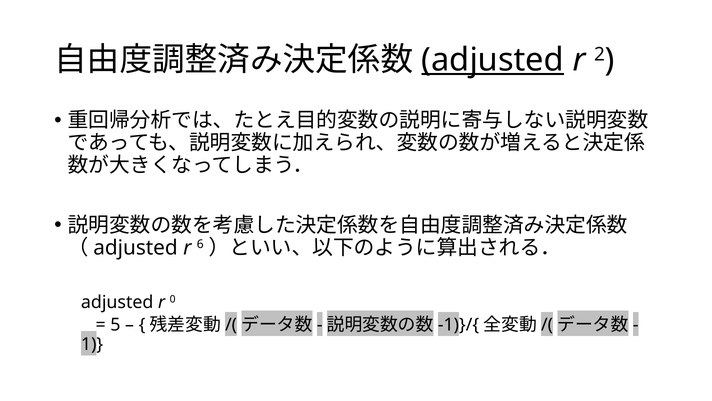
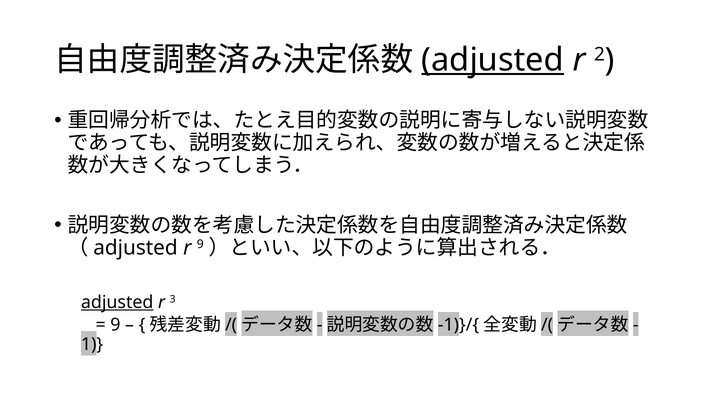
r 6: 6 -> 9
adjusted at (117, 302) underline: none -> present
0: 0 -> 3
5 at (115, 325): 5 -> 9
